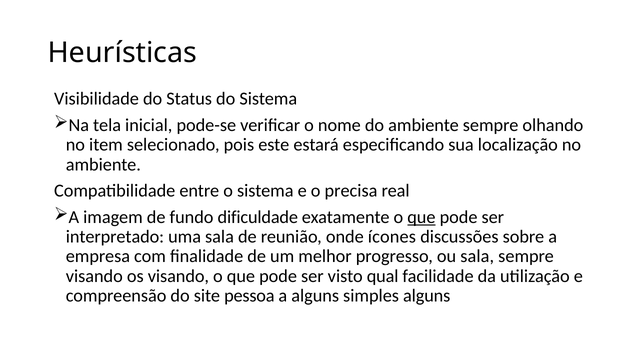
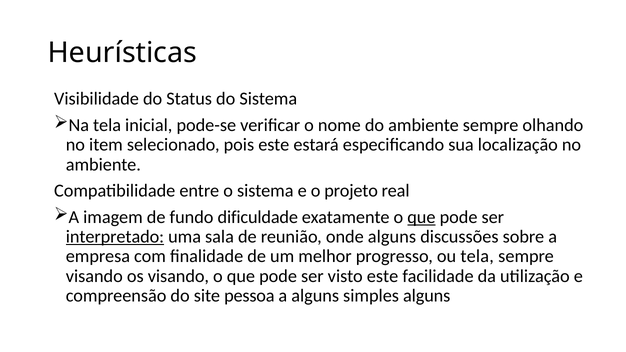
precisa: precisa -> projeto
interpretado underline: none -> present
onde ícones: ícones -> alguns
ou sala: sala -> tela
visto qual: qual -> este
